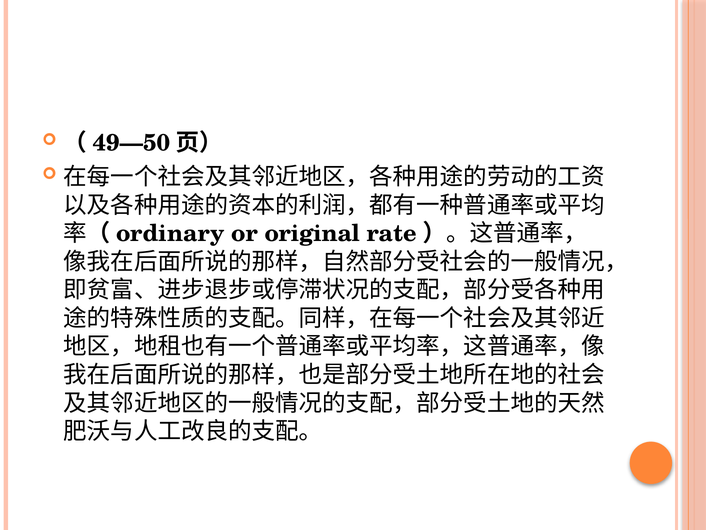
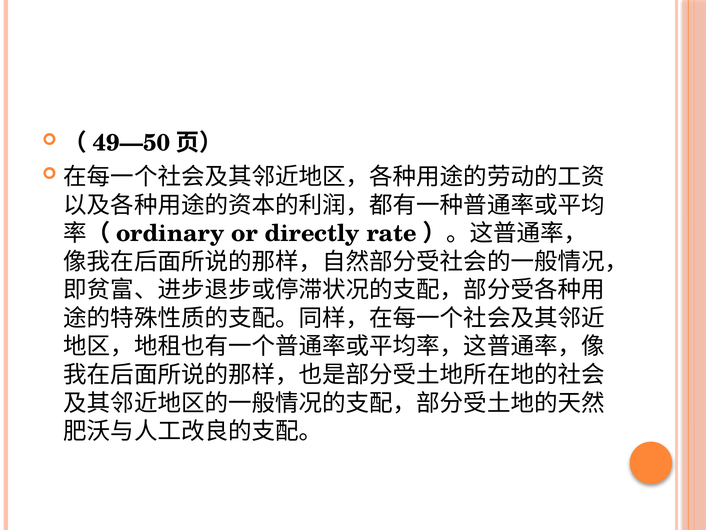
original: original -> directly
